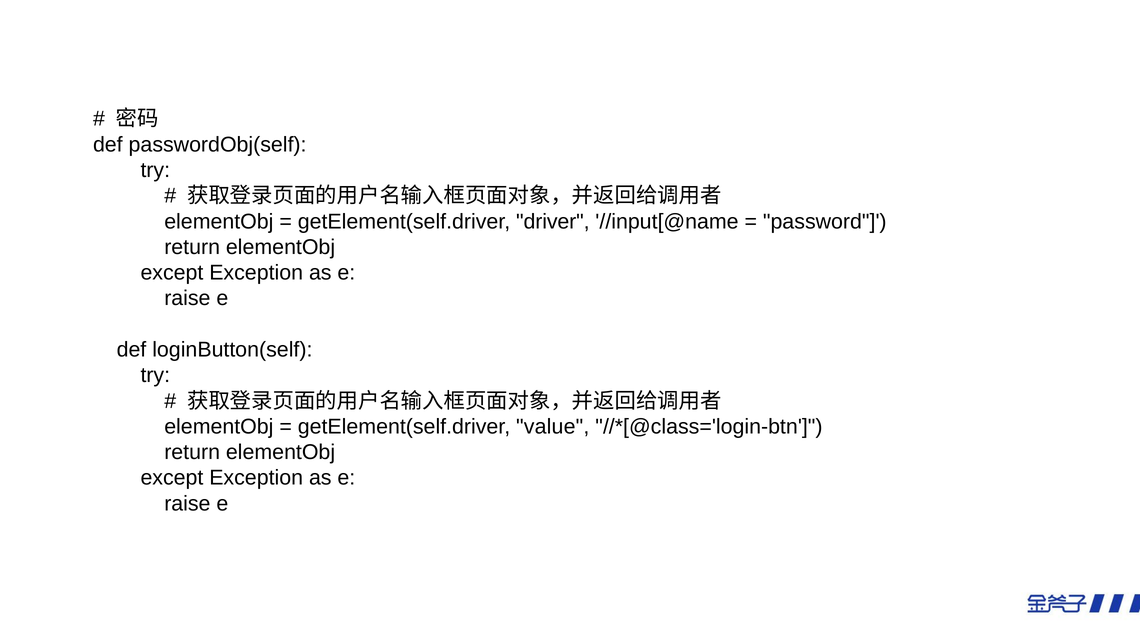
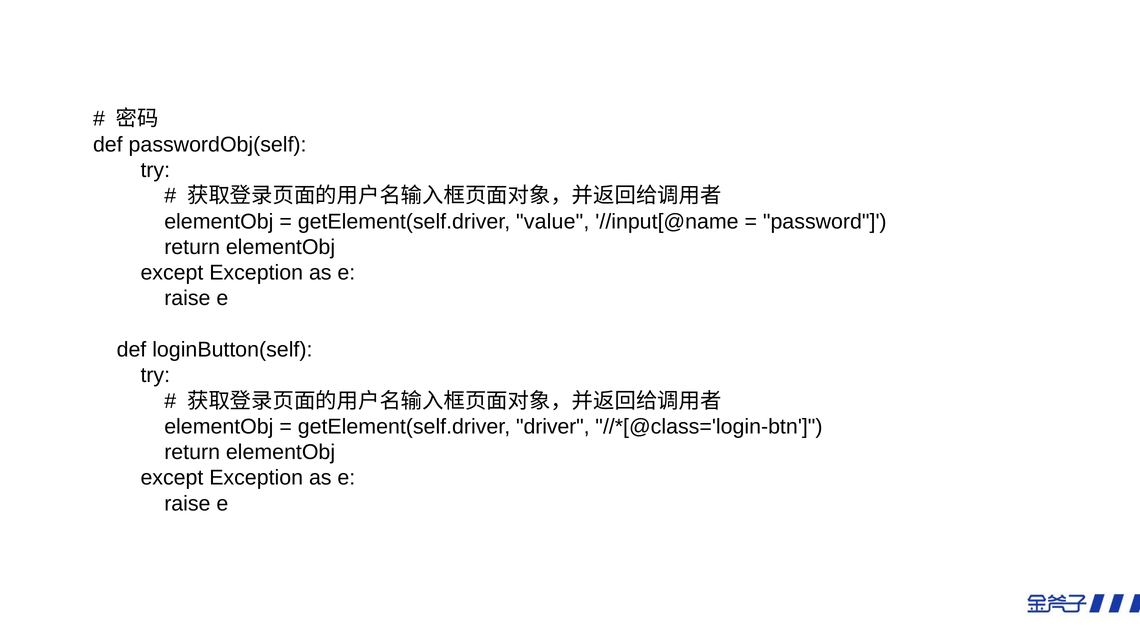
driver: driver -> value
value: value -> driver
